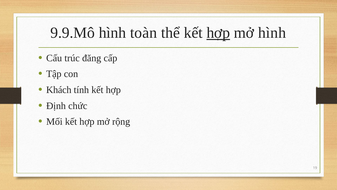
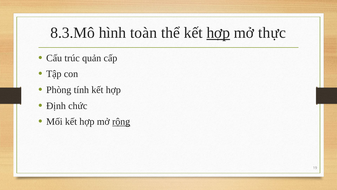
9.9.Mô: 9.9.Mô -> 8.3.Mô
mở hình: hình -> thực
đăng: đăng -> quản
Khách: Khách -> Phòng
rộng underline: none -> present
